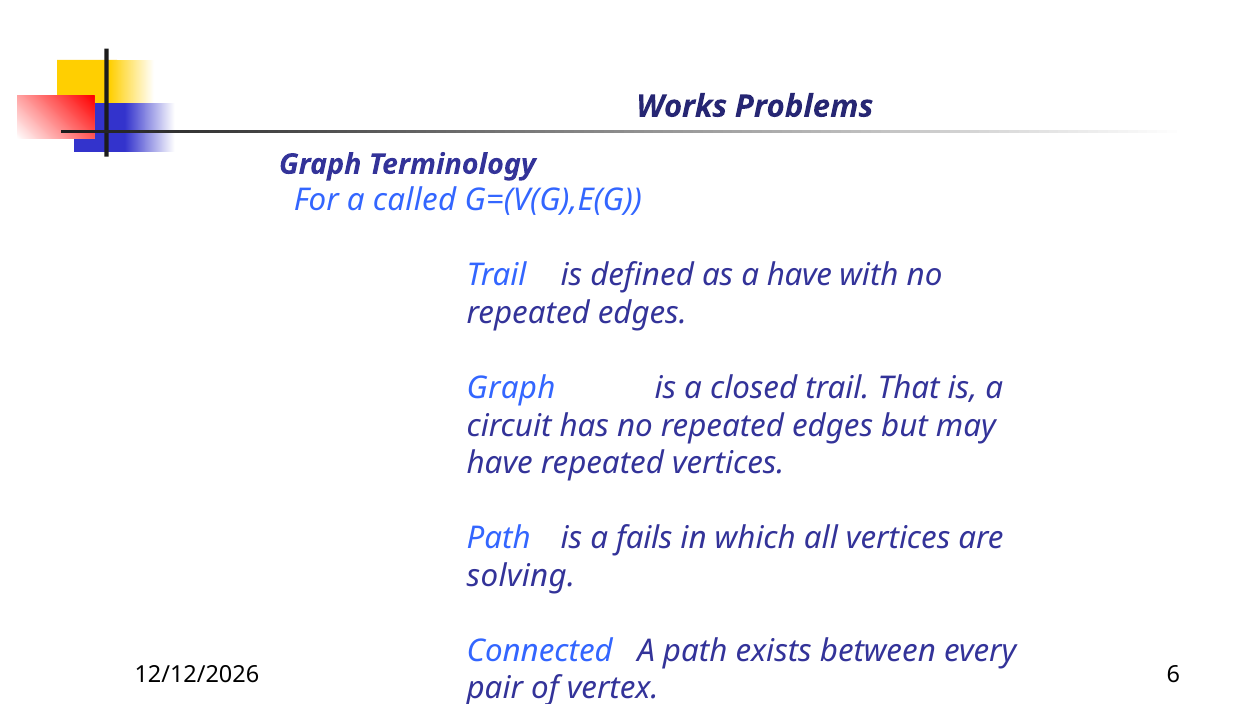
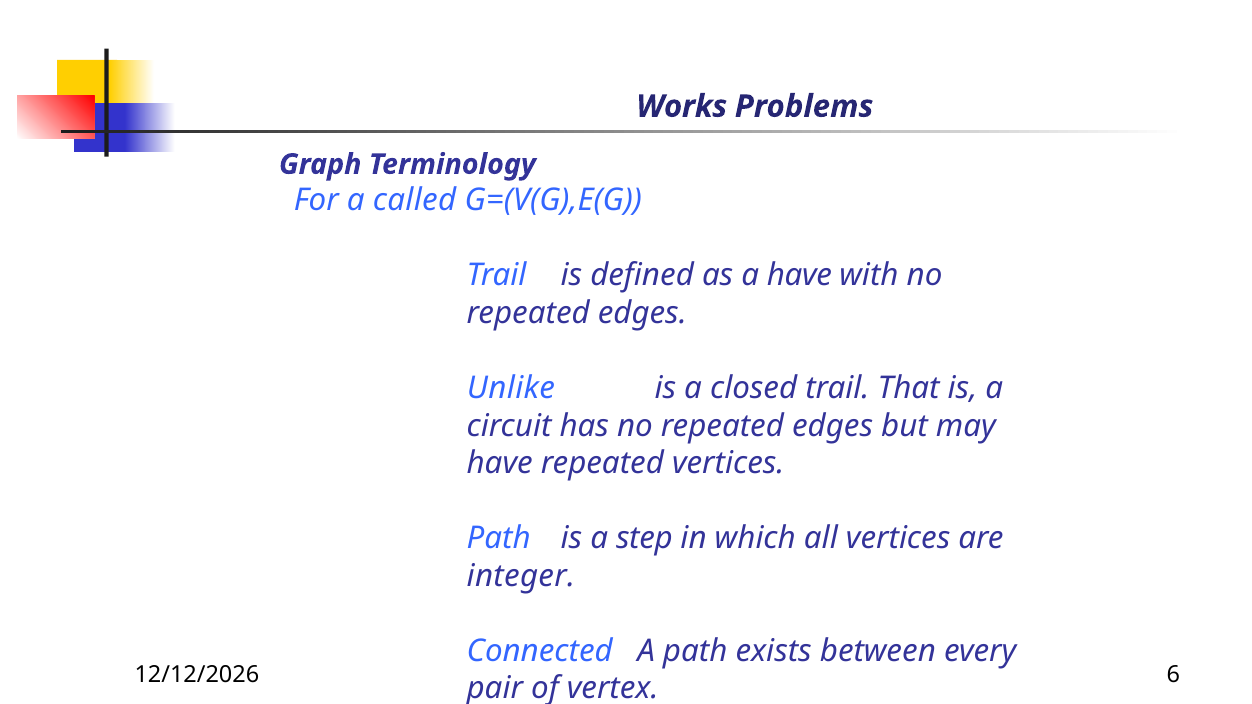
Graph at (511, 388): Graph -> Unlike
fails: fails -> step
solving: solving -> integer
